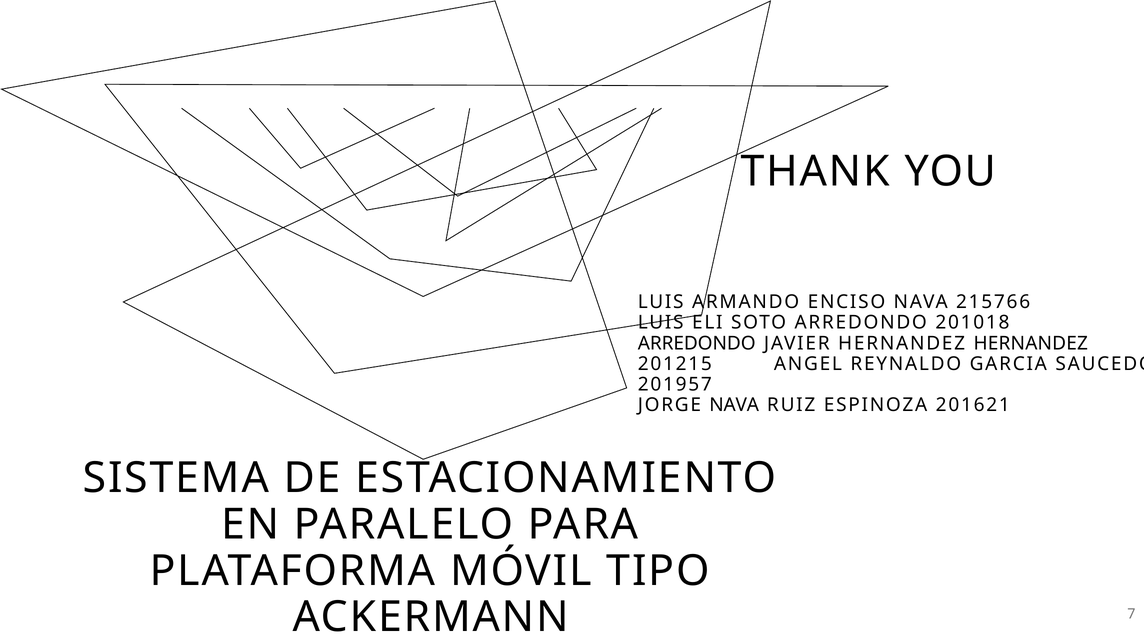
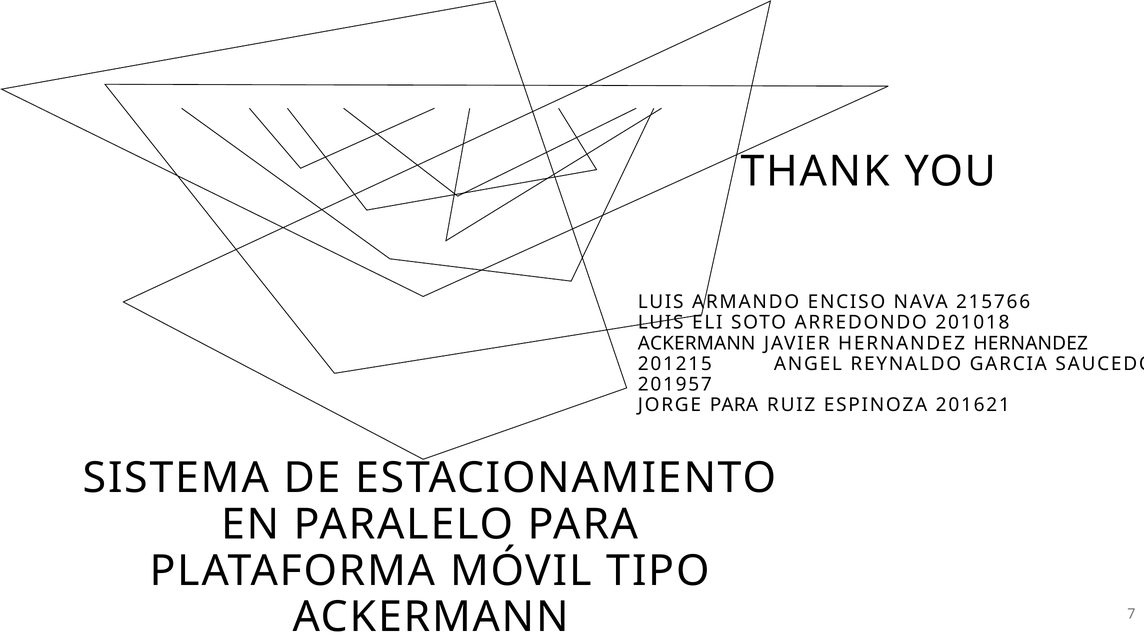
ARREDONDO at (697, 343): ARREDONDO -> ACKERMANN
JORGE NAVA: NAVA -> PARA
